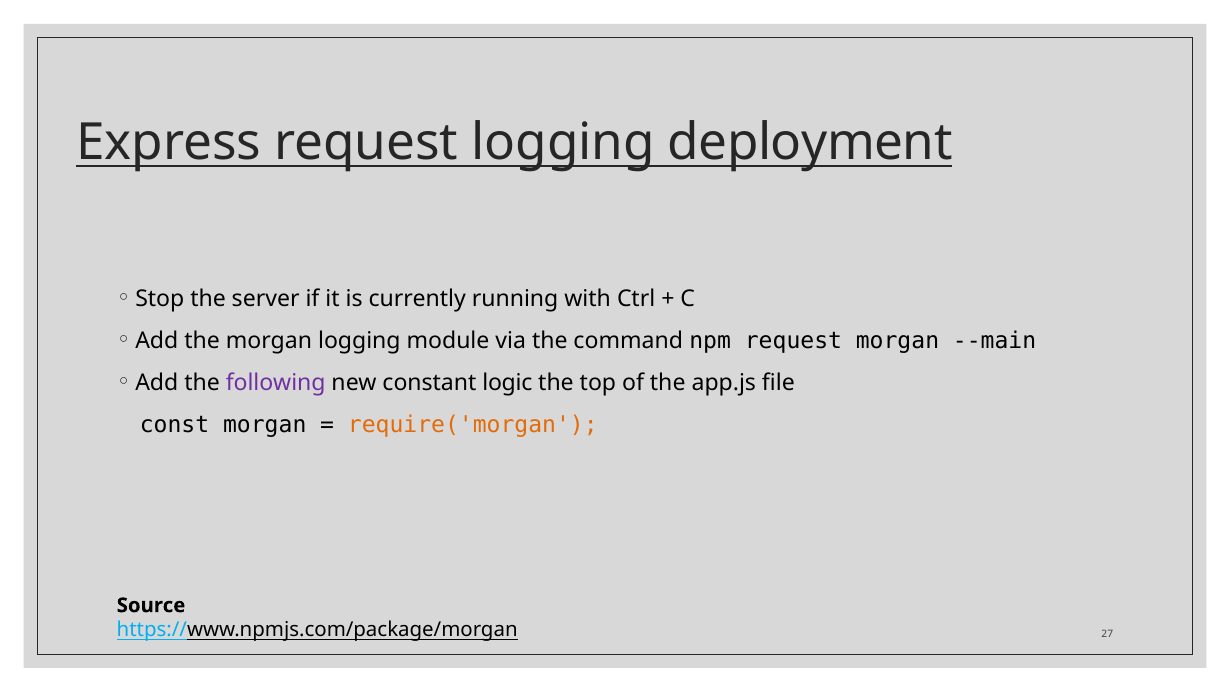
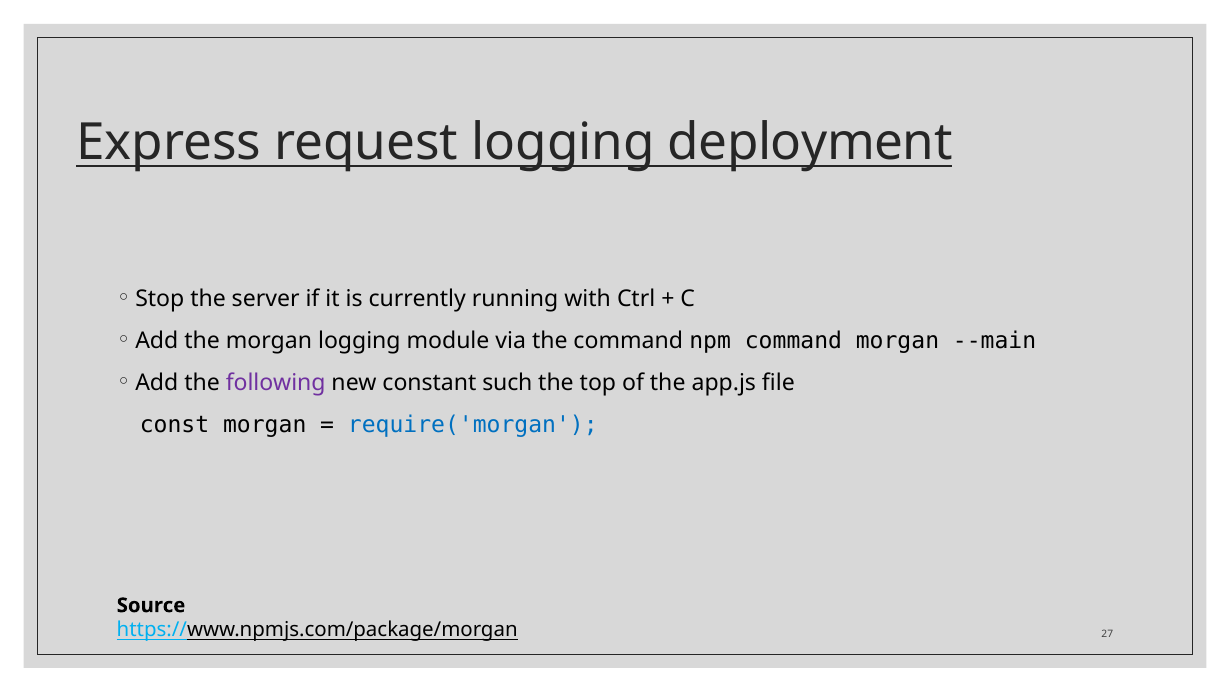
npm request: request -> command
logic: logic -> such
require('morgan colour: orange -> blue
